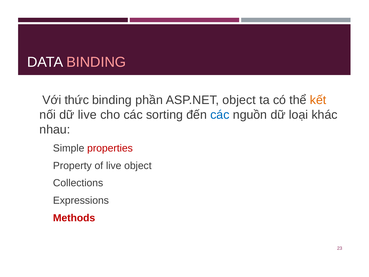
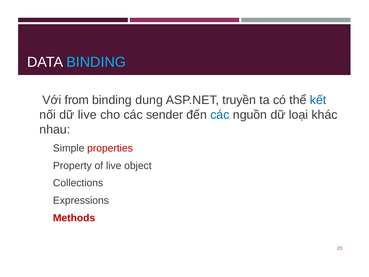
BINDING at (96, 62) colour: pink -> light blue
thức: thức -> from
phần: phần -> dung
ASP.NET object: object -> truyền
kết colour: orange -> blue
sorting: sorting -> sender
